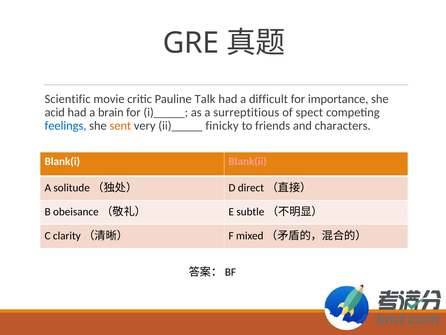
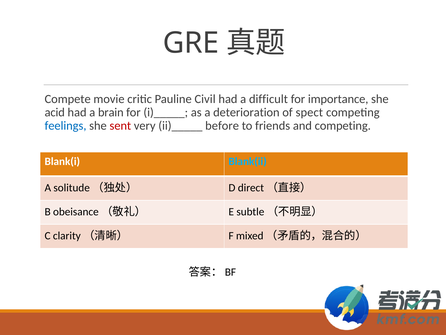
Scientific: Scientific -> Compete
Talk: Talk -> Civil
surreptitious: surreptitious -> deterioration
sent colour: orange -> red
finicky: finicky -> before
and characters: characters -> competing
Blank(ii colour: pink -> light blue
